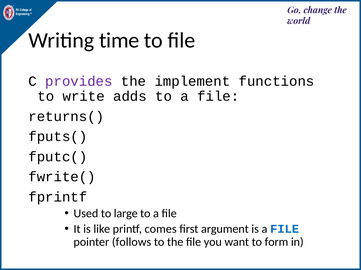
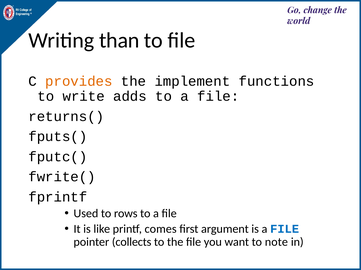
time: time -> than
provides colour: purple -> orange
large: large -> rows
follows: follows -> collects
form: form -> note
